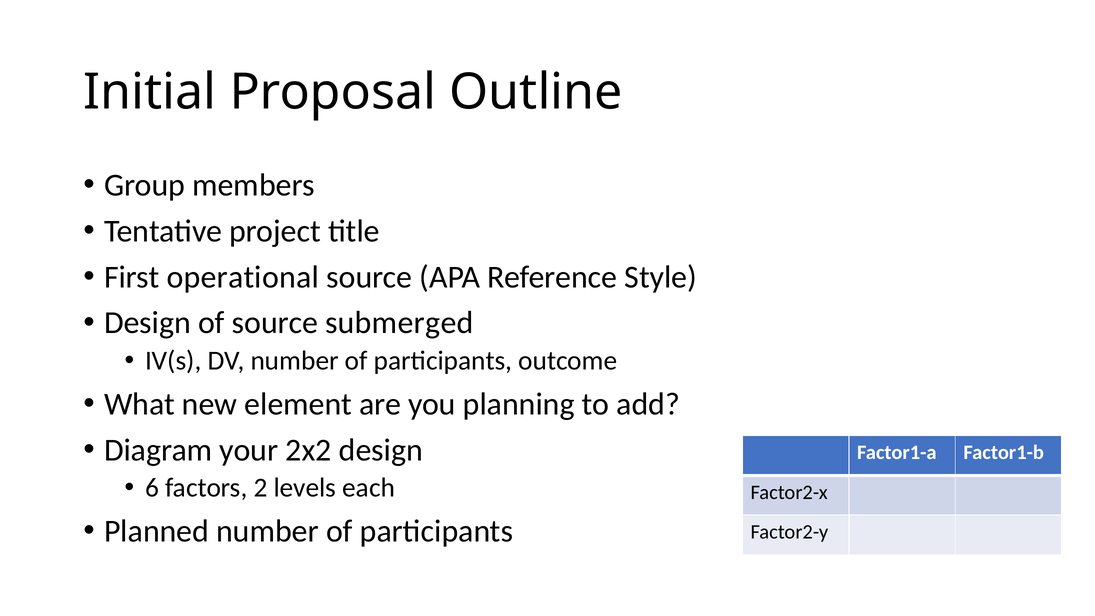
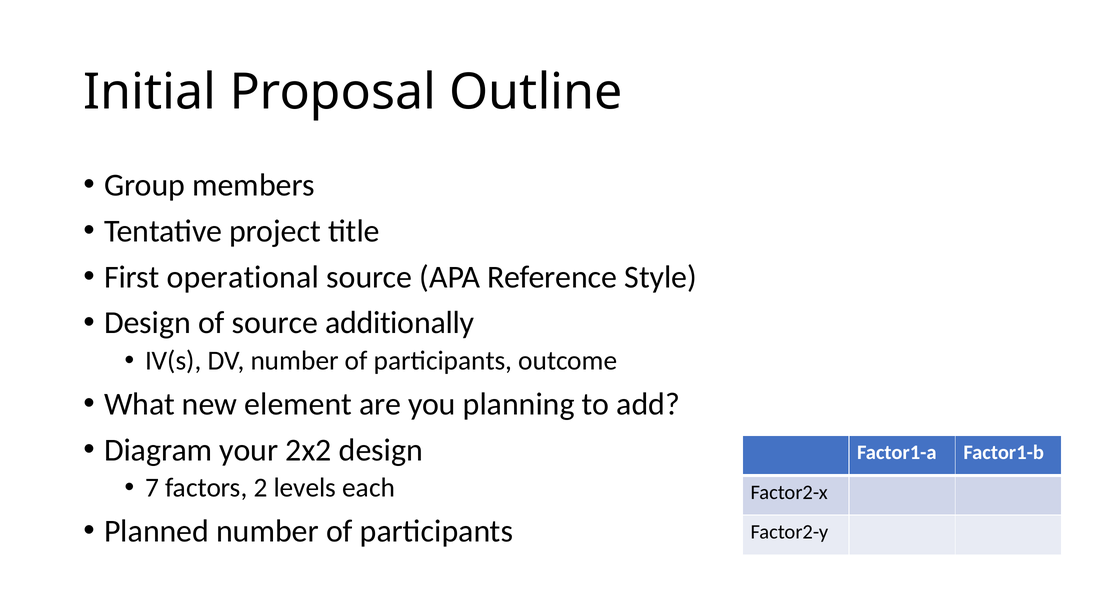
submerged: submerged -> additionally
6: 6 -> 7
